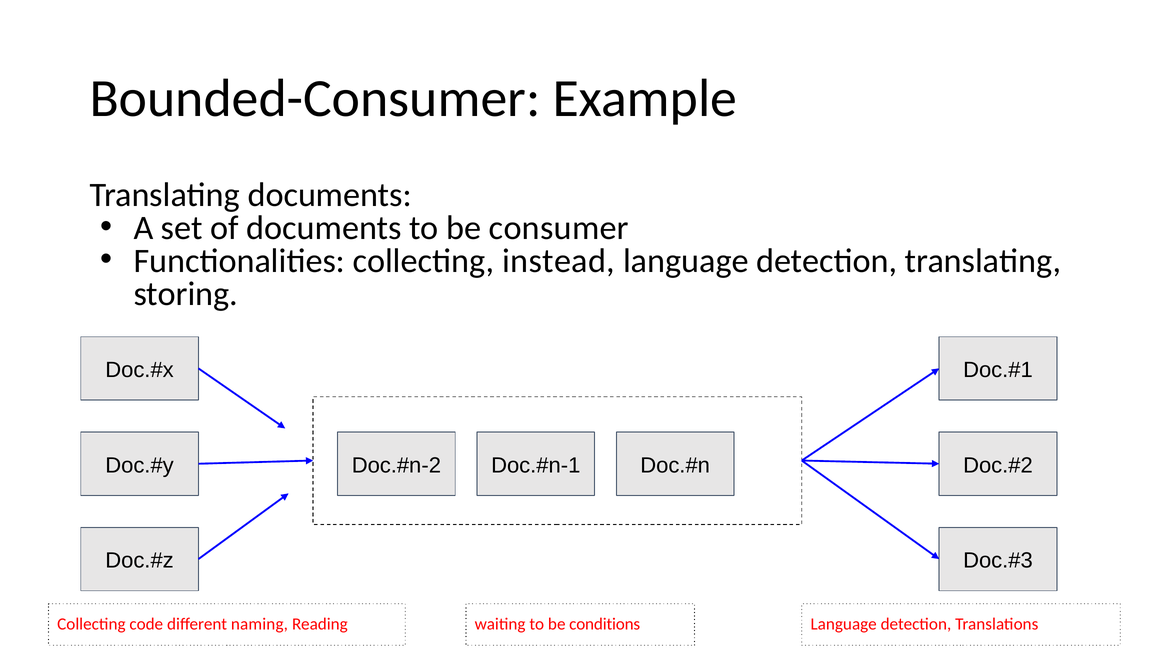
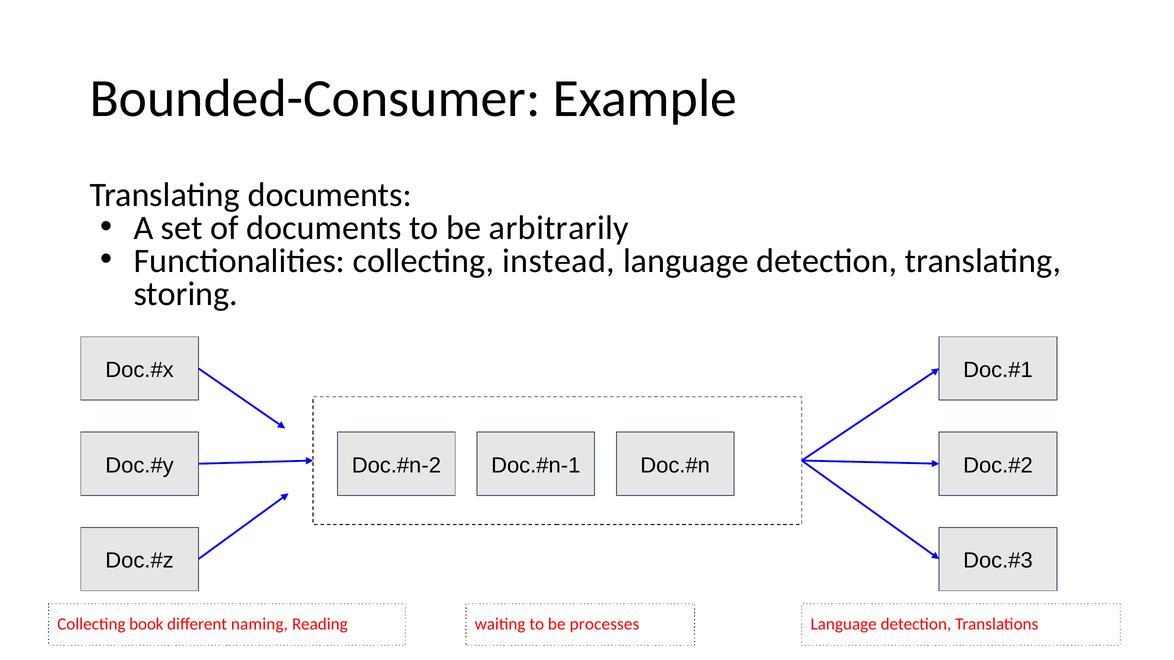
consumer: consumer -> arbitrarily
code: code -> book
conditions: conditions -> processes
